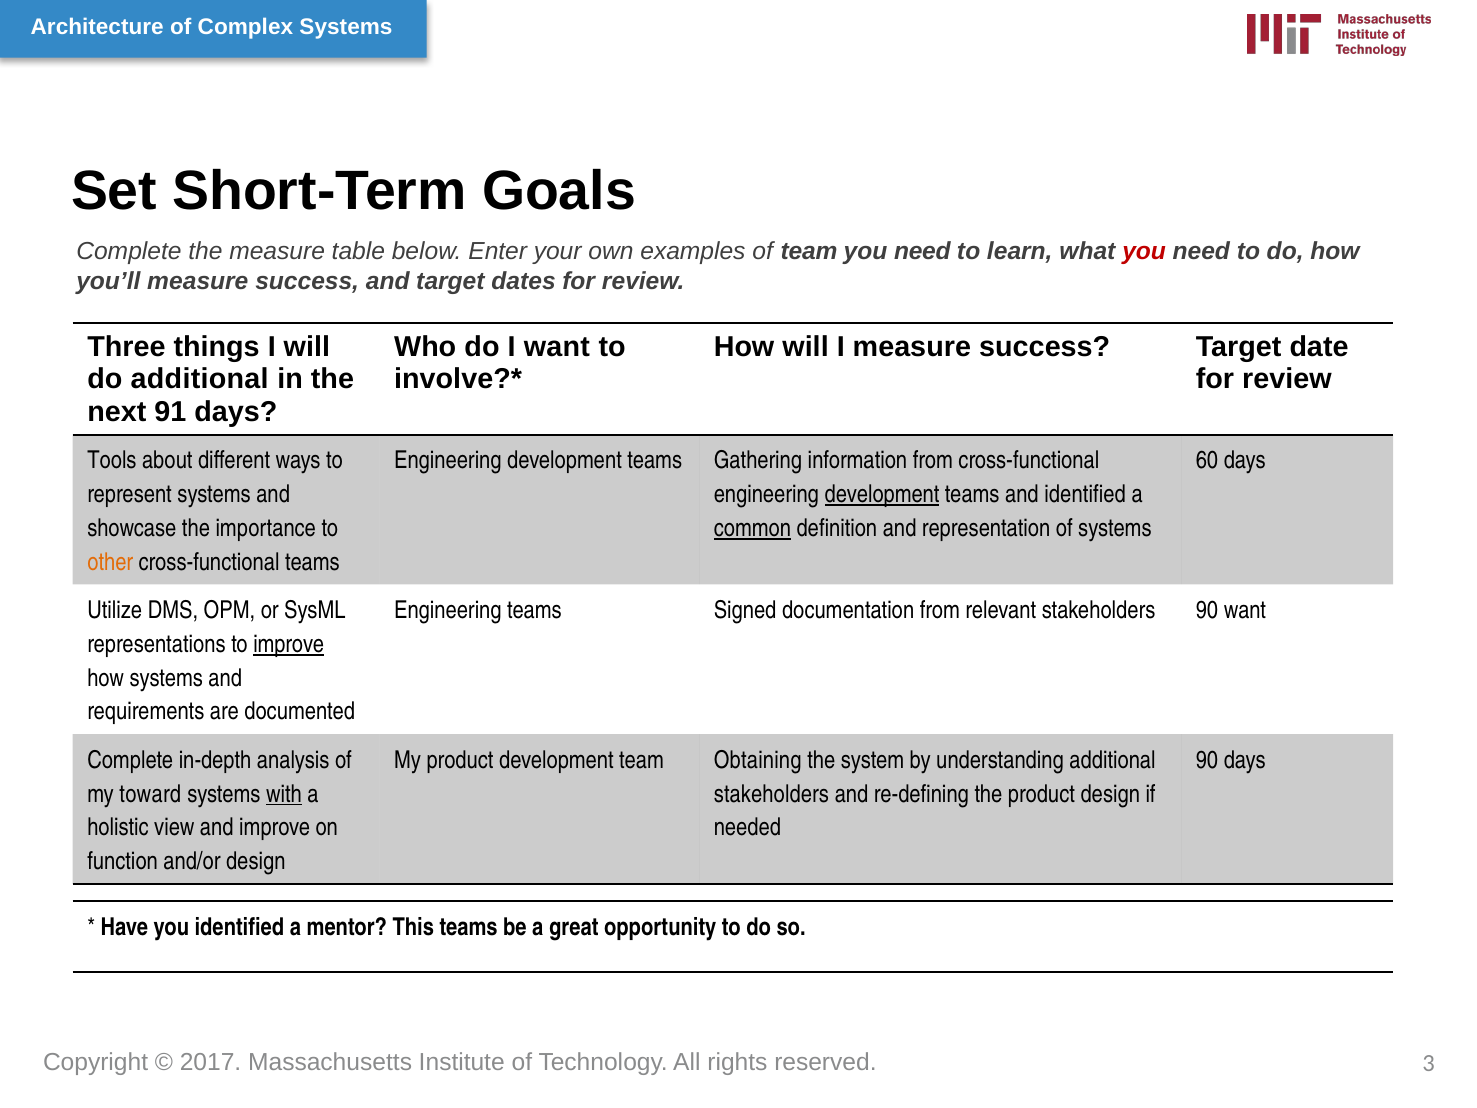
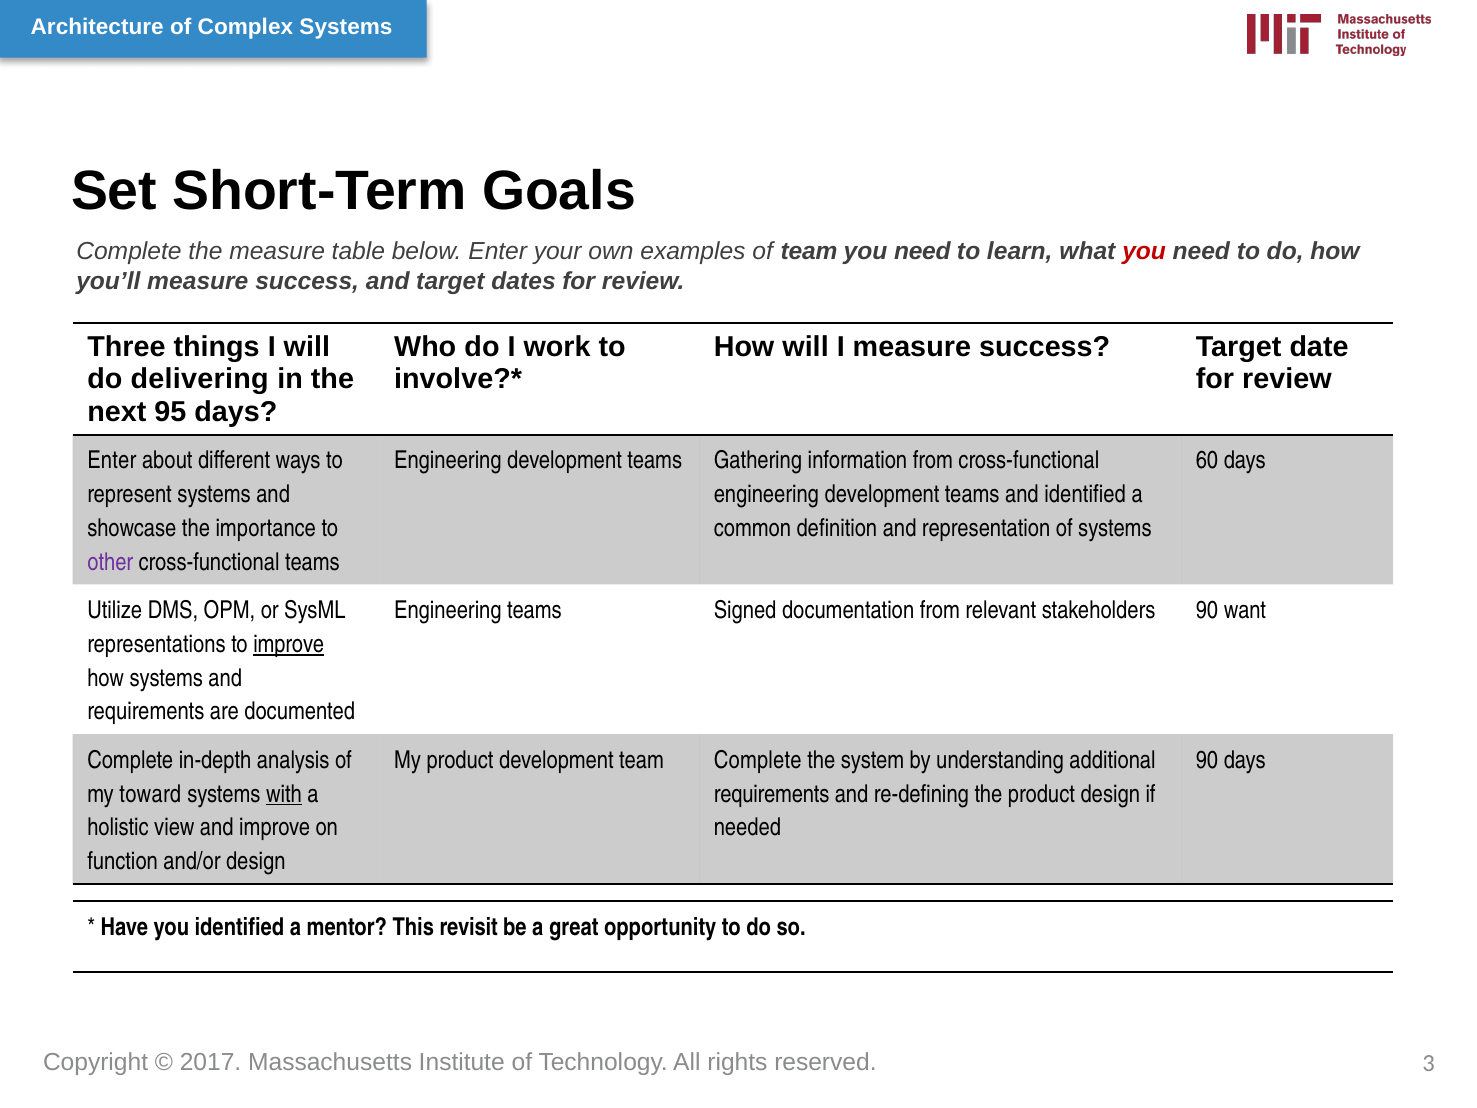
I want: want -> work
do additional: additional -> delivering
91: 91 -> 95
Tools at (112, 461): Tools -> Enter
development at (882, 494) underline: present -> none
common underline: present -> none
other colour: orange -> purple
team Obtaining: Obtaining -> Complete
stakeholders at (771, 794): stakeholders -> requirements
This teams: teams -> revisit
